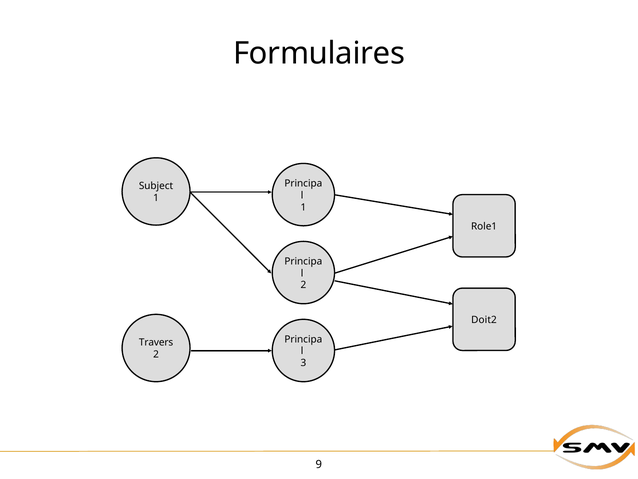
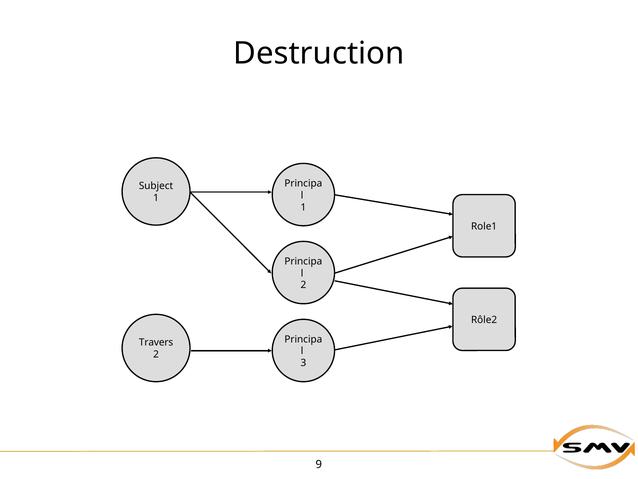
Formulaires: Formulaires -> Destruction
Doit2: Doit2 -> Rôle2
